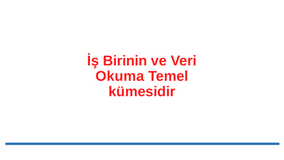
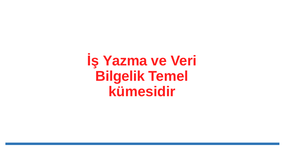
Birinin: Birinin -> Yazma
Okuma: Okuma -> Bilgelik
